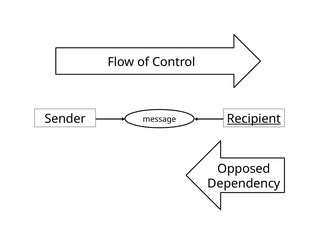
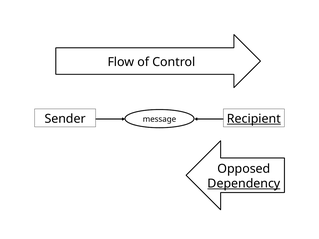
Dependency underline: none -> present
